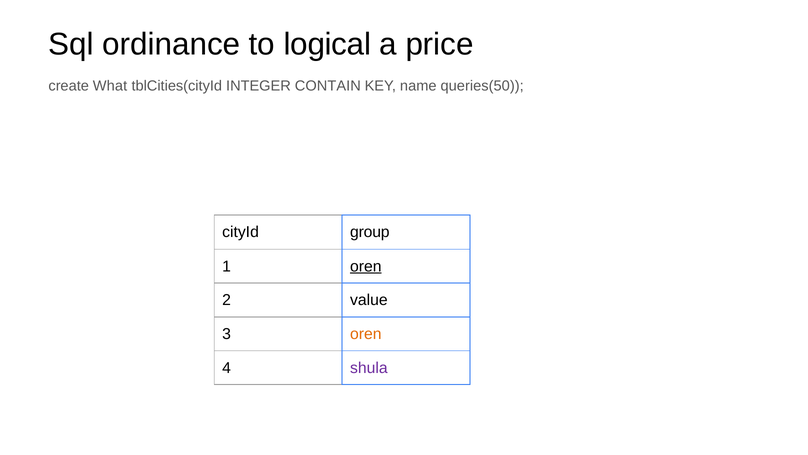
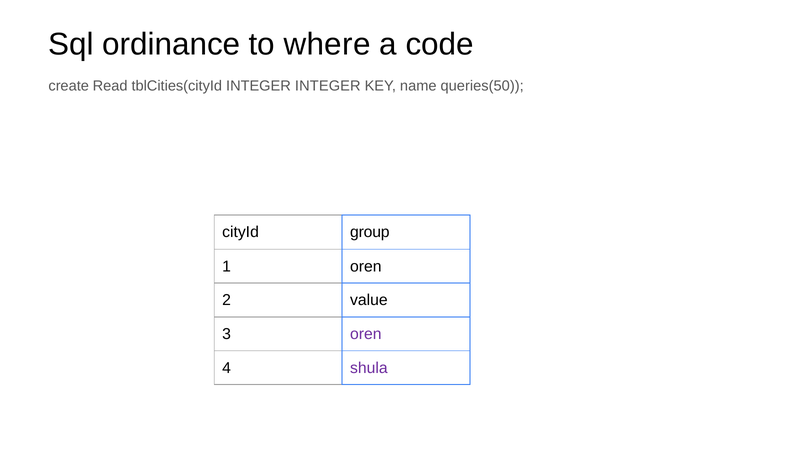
logical: logical -> where
price: price -> code
What: What -> Read
INTEGER CONTAIN: CONTAIN -> INTEGER
oren at (366, 266) underline: present -> none
oren at (366, 334) colour: orange -> purple
